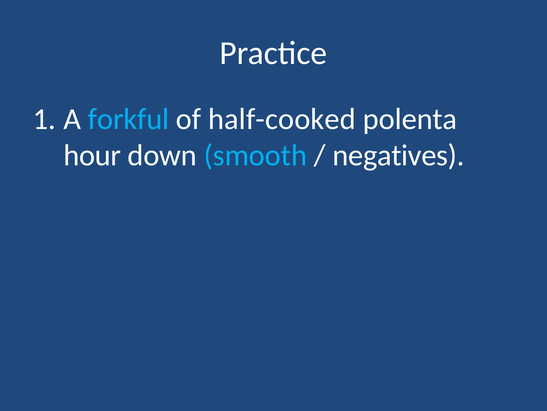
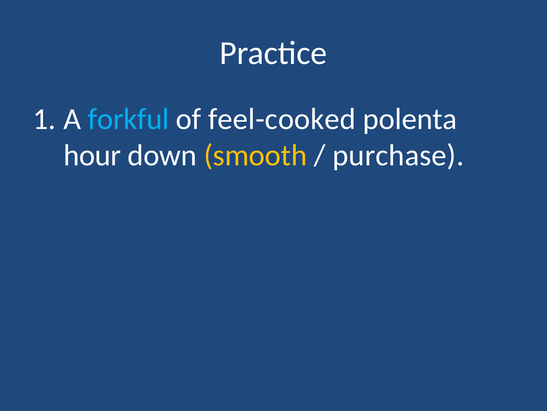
half-cooked: half-cooked -> feel-cooked
smooth colour: light blue -> yellow
negatives: negatives -> purchase
